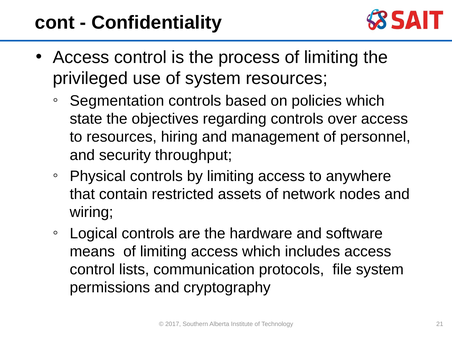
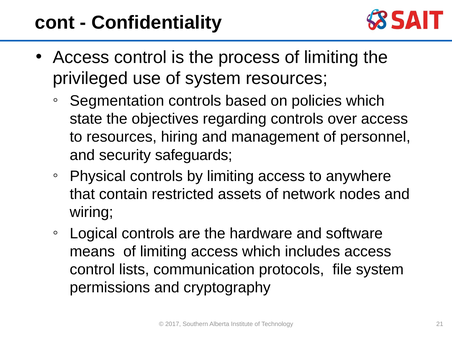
throughput: throughput -> safeguards
